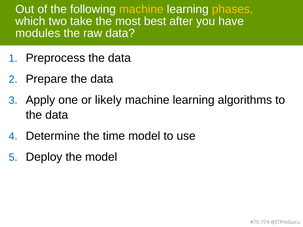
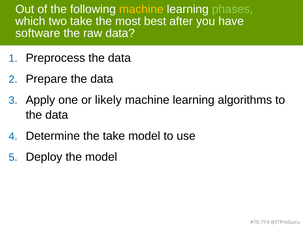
phases colour: yellow -> light green
modules: modules -> software
the time: time -> take
